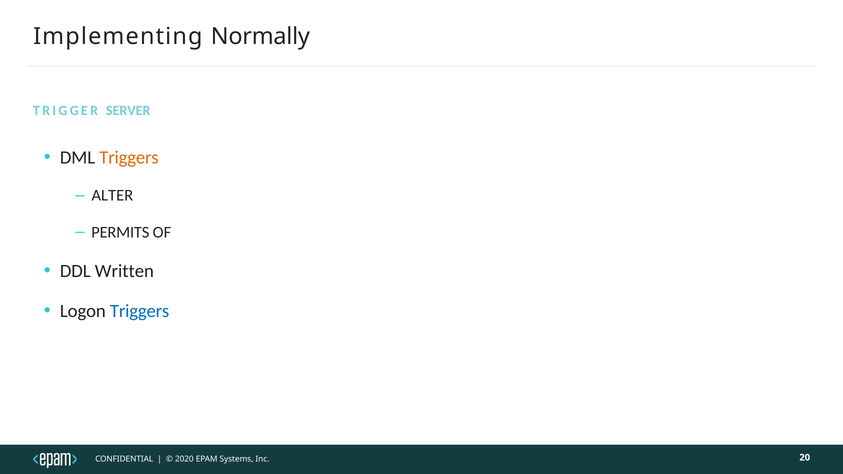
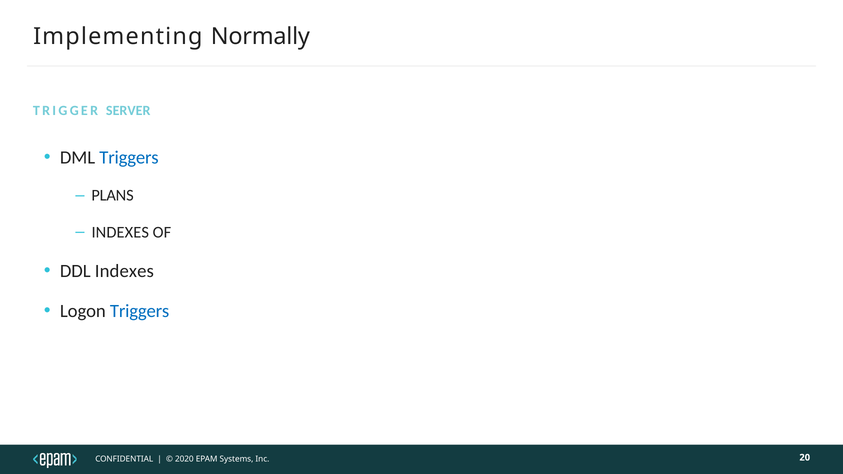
Triggers at (129, 158) colour: orange -> blue
ALTER: ALTER -> PLANS
PERMITS at (120, 232): PERMITS -> INDEXES
DDL Written: Written -> Indexes
